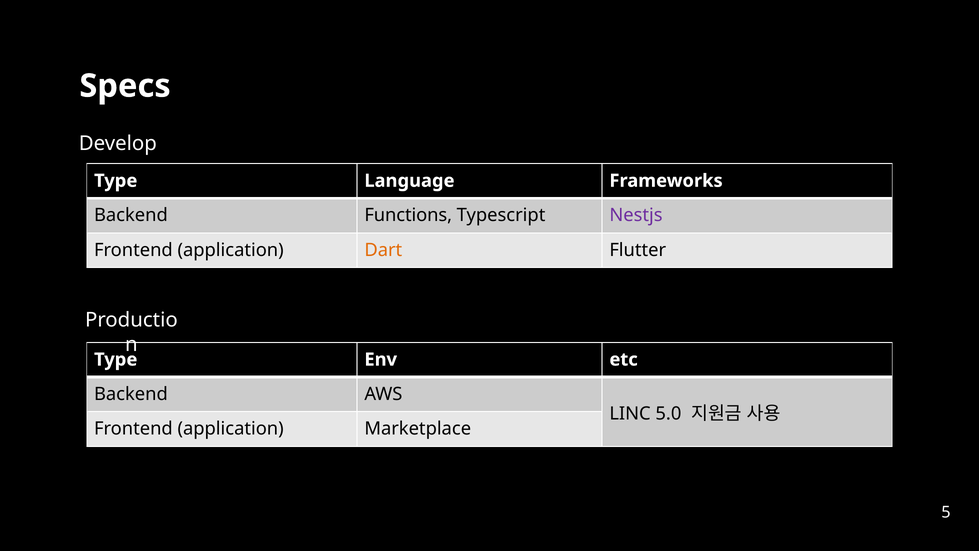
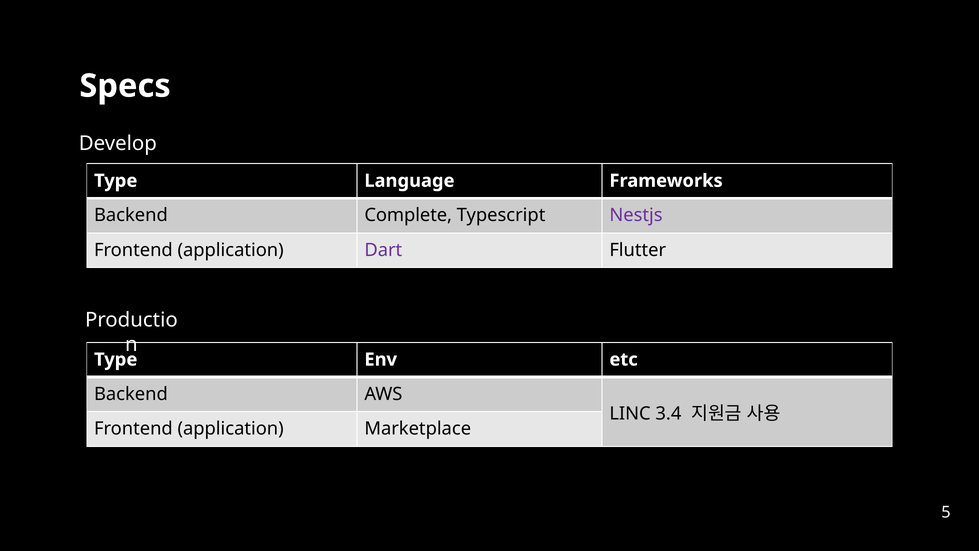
Functions: Functions -> Complete
Dart colour: orange -> purple
5.0: 5.0 -> 3.4
